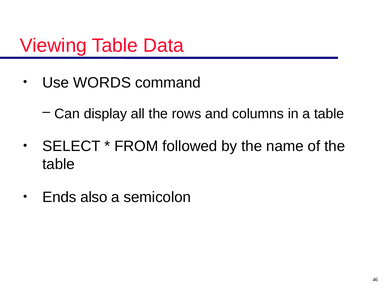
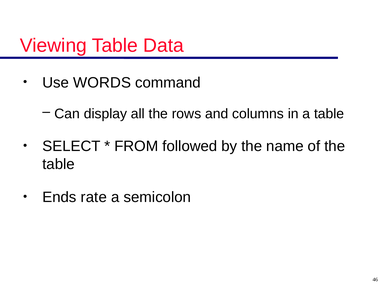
also: also -> rate
